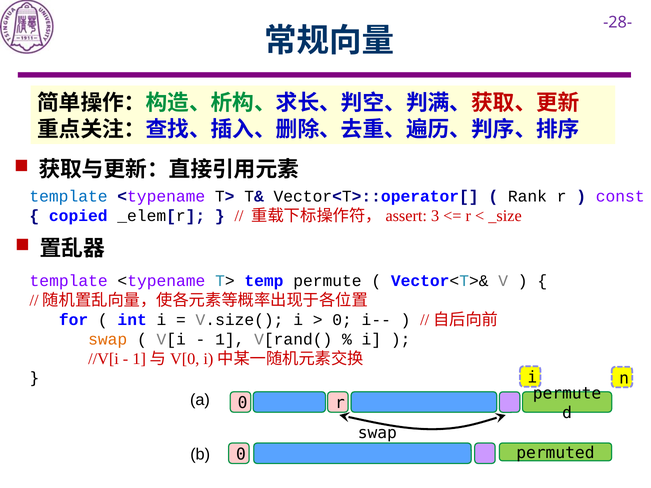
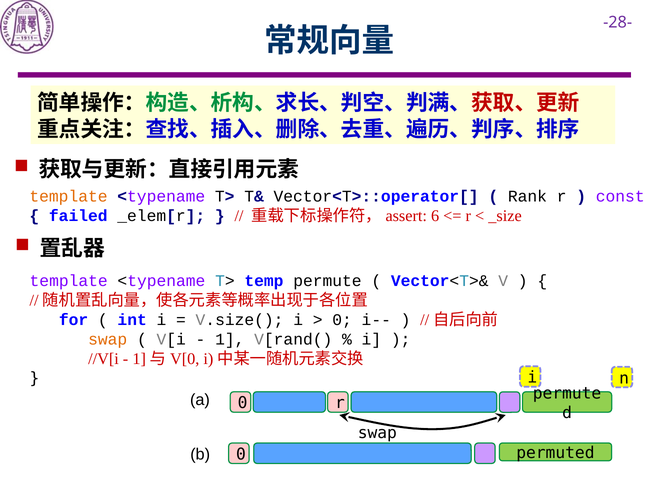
template at (69, 197) colour: blue -> orange
copied: copied -> failed
3: 3 -> 6
